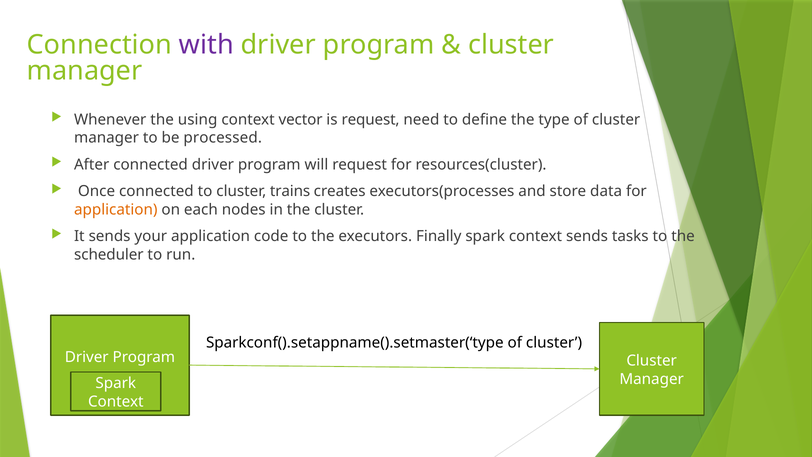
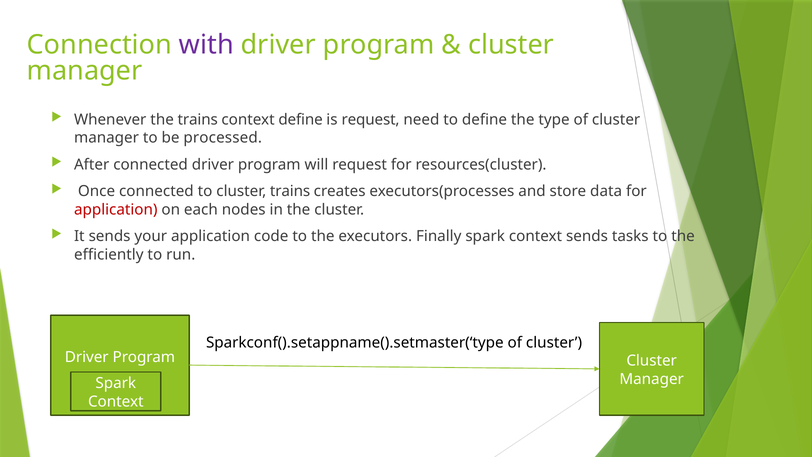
the using: using -> trains
context vector: vector -> define
application at (116, 210) colour: orange -> red
scheduler: scheduler -> efficiently
